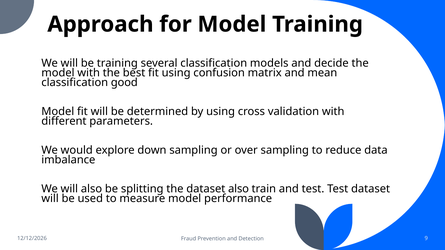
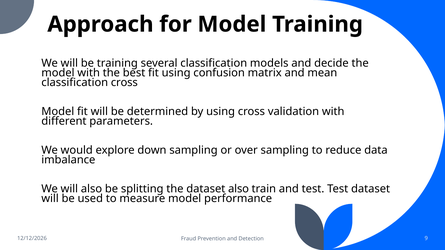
classification good: good -> cross
